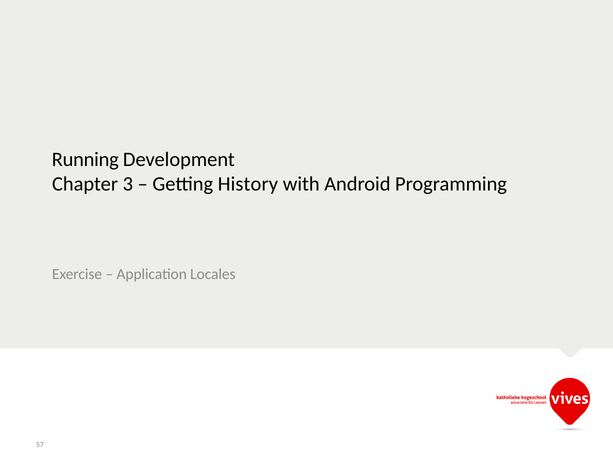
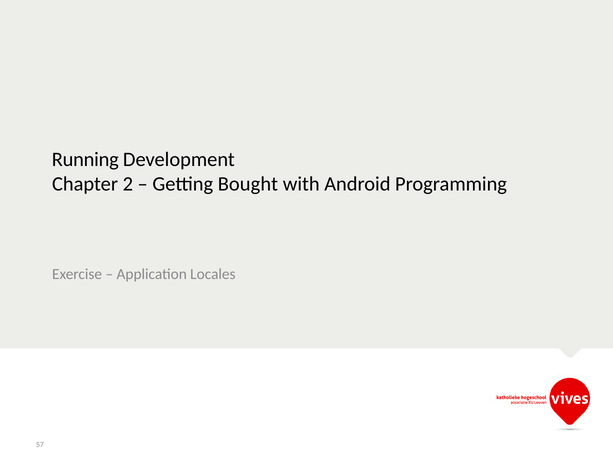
3: 3 -> 2
History: History -> Bought
